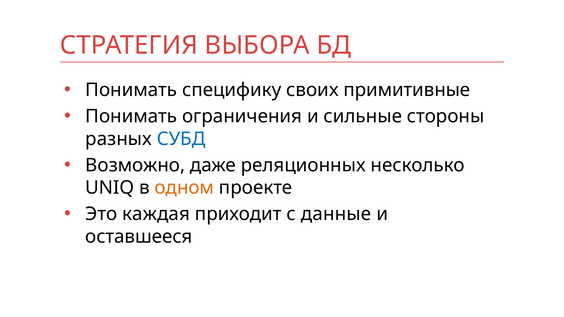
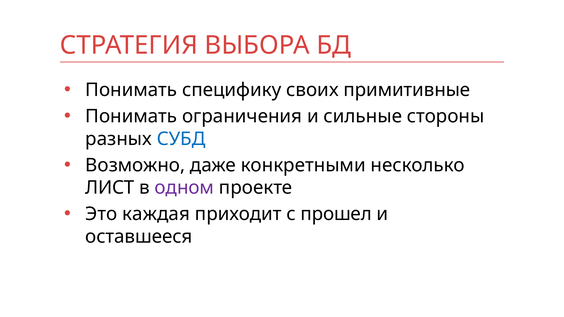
реляционных: реляционных -> конкретными
UNIQ: UNIQ -> ЛИСТ
одном colour: orange -> purple
данные: данные -> прошел
